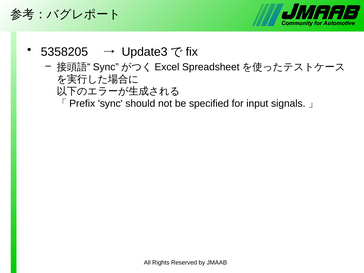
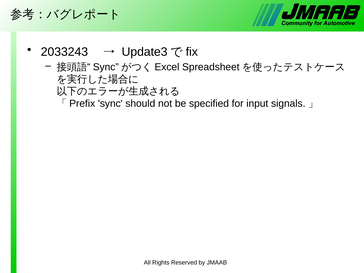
5358205: 5358205 -> 2033243
